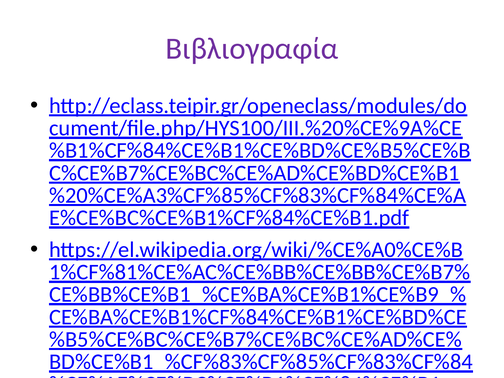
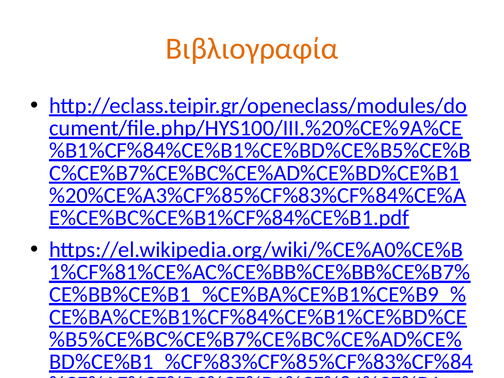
Βιβλιογραφία colour: purple -> orange
